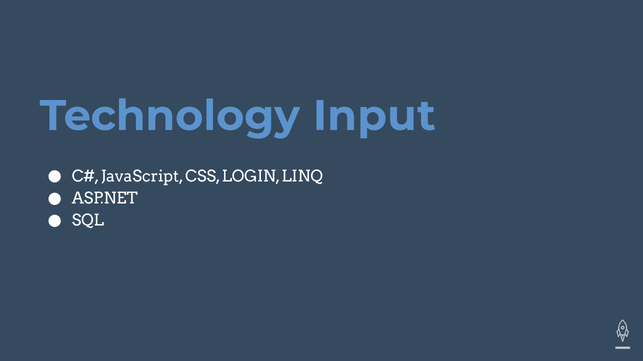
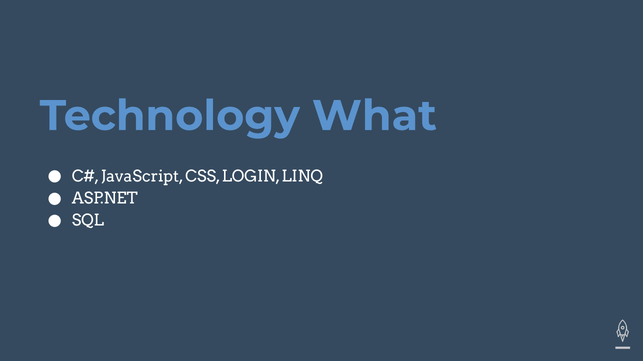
Input: Input -> What
